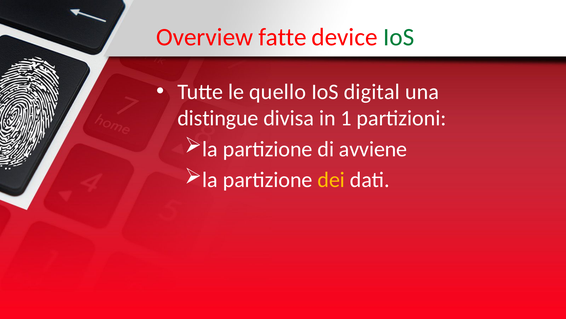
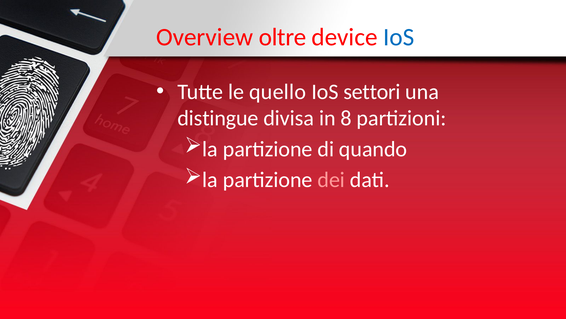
fatte: fatte -> oltre
IoS at (399, 37) colour: green -> blue
digital: digital -> settori
1: 1 -> 8
avviene: avviene -> quando
dei colour: yellow -> pink
